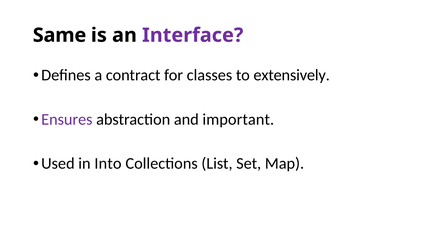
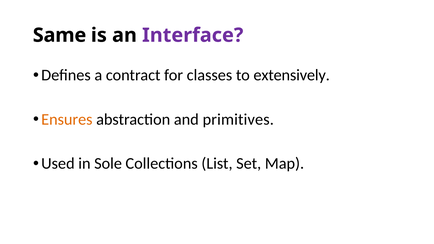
Ensures colour: purple -> orange
important: important -> primitives
Into: Into -> Sole
